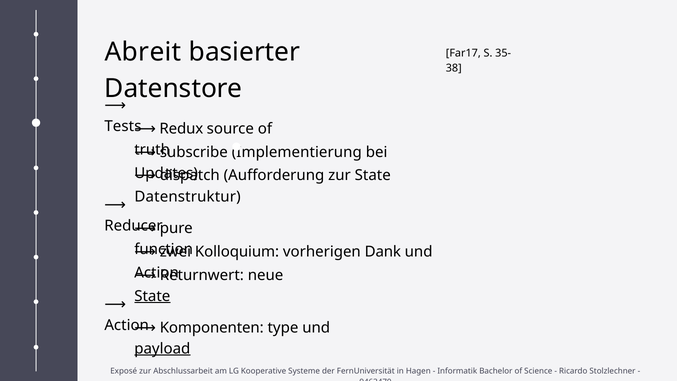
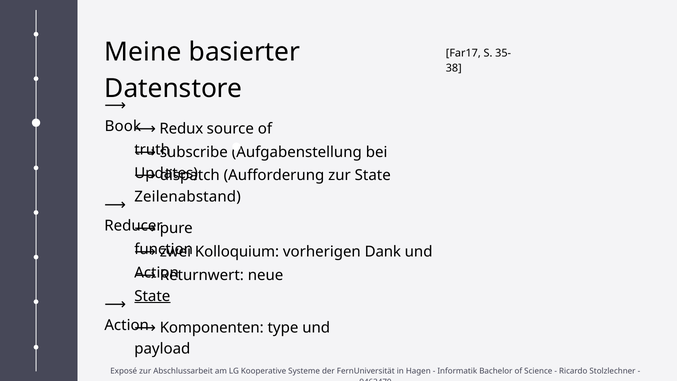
Abreit: Abreit -> Meine
Tests: Tests -> Book
Implementierung: Implementierung -> Aufgabenstellung
Datenstruktur: Datenstruktur -> Zeilenabstand
payload underline: present -> none
